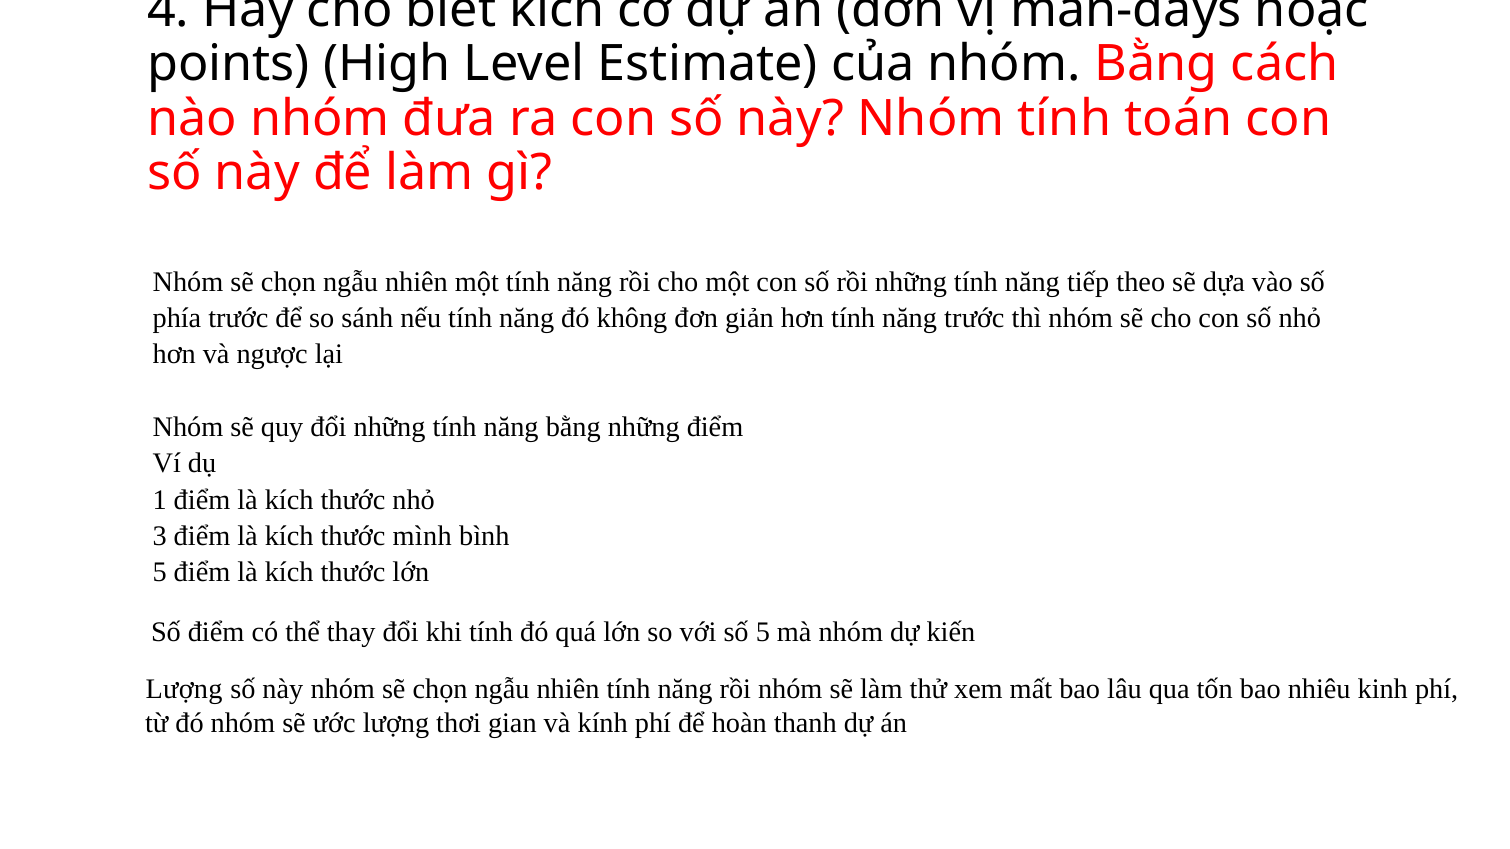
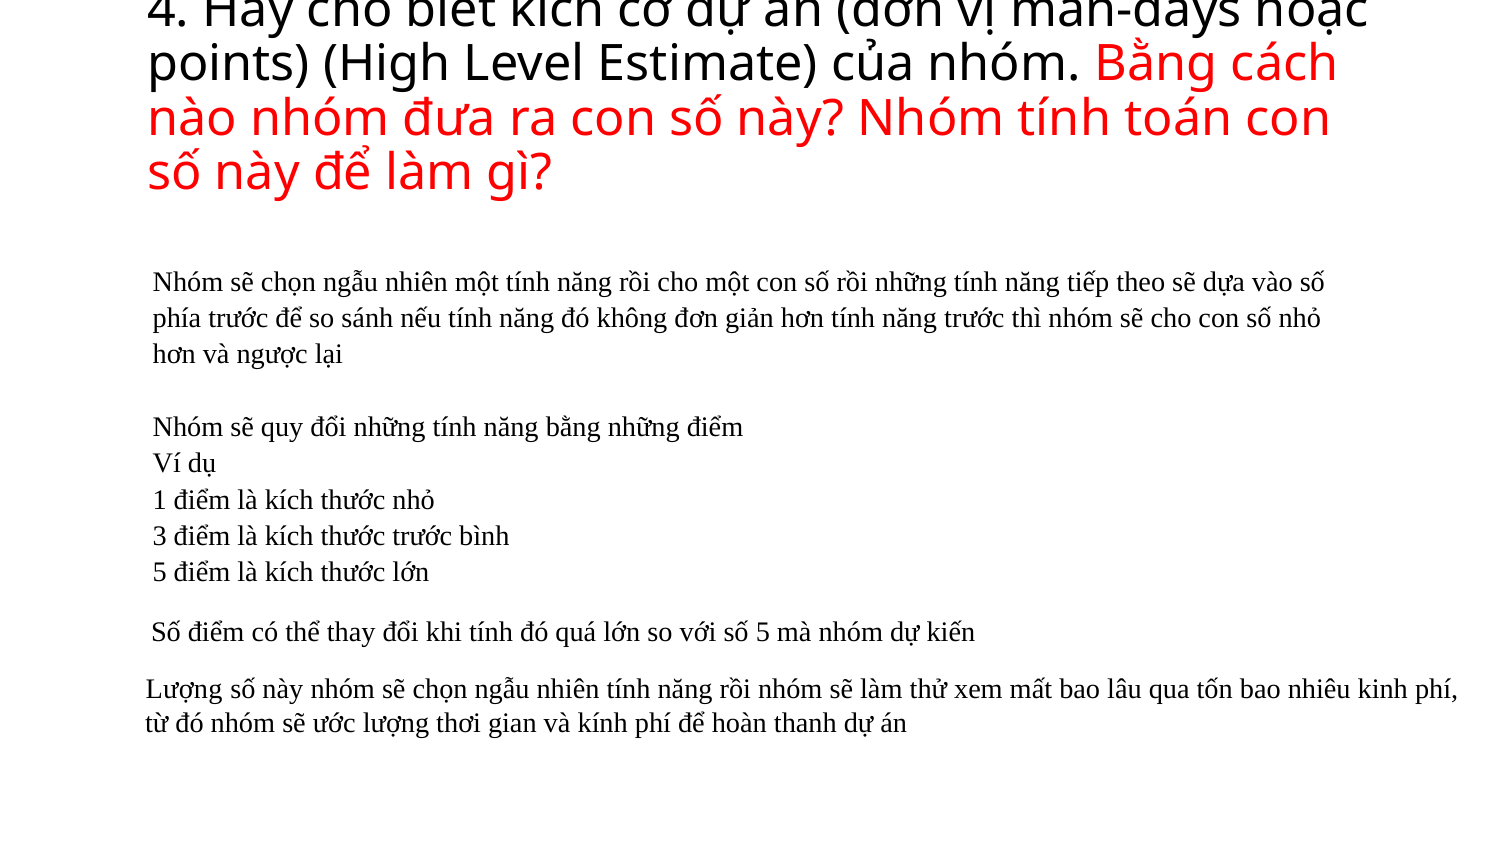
thước mình: mình -> trước
